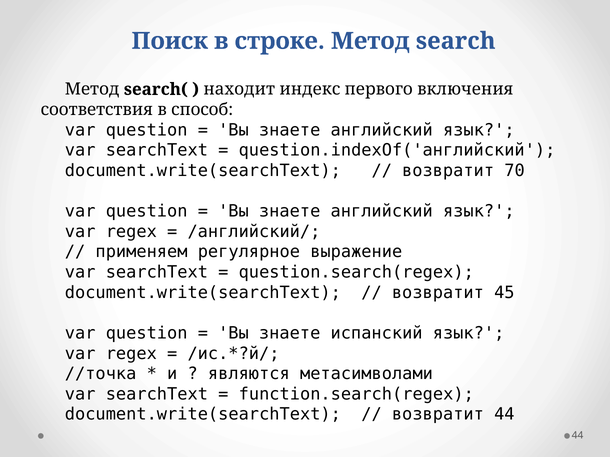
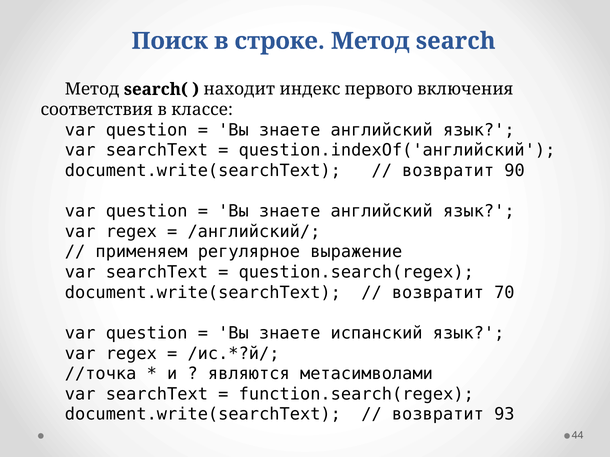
способ: способ -> классе
70: 70 -> 90
45: 45 -> 70
возвратит 44: 44 -> 93
